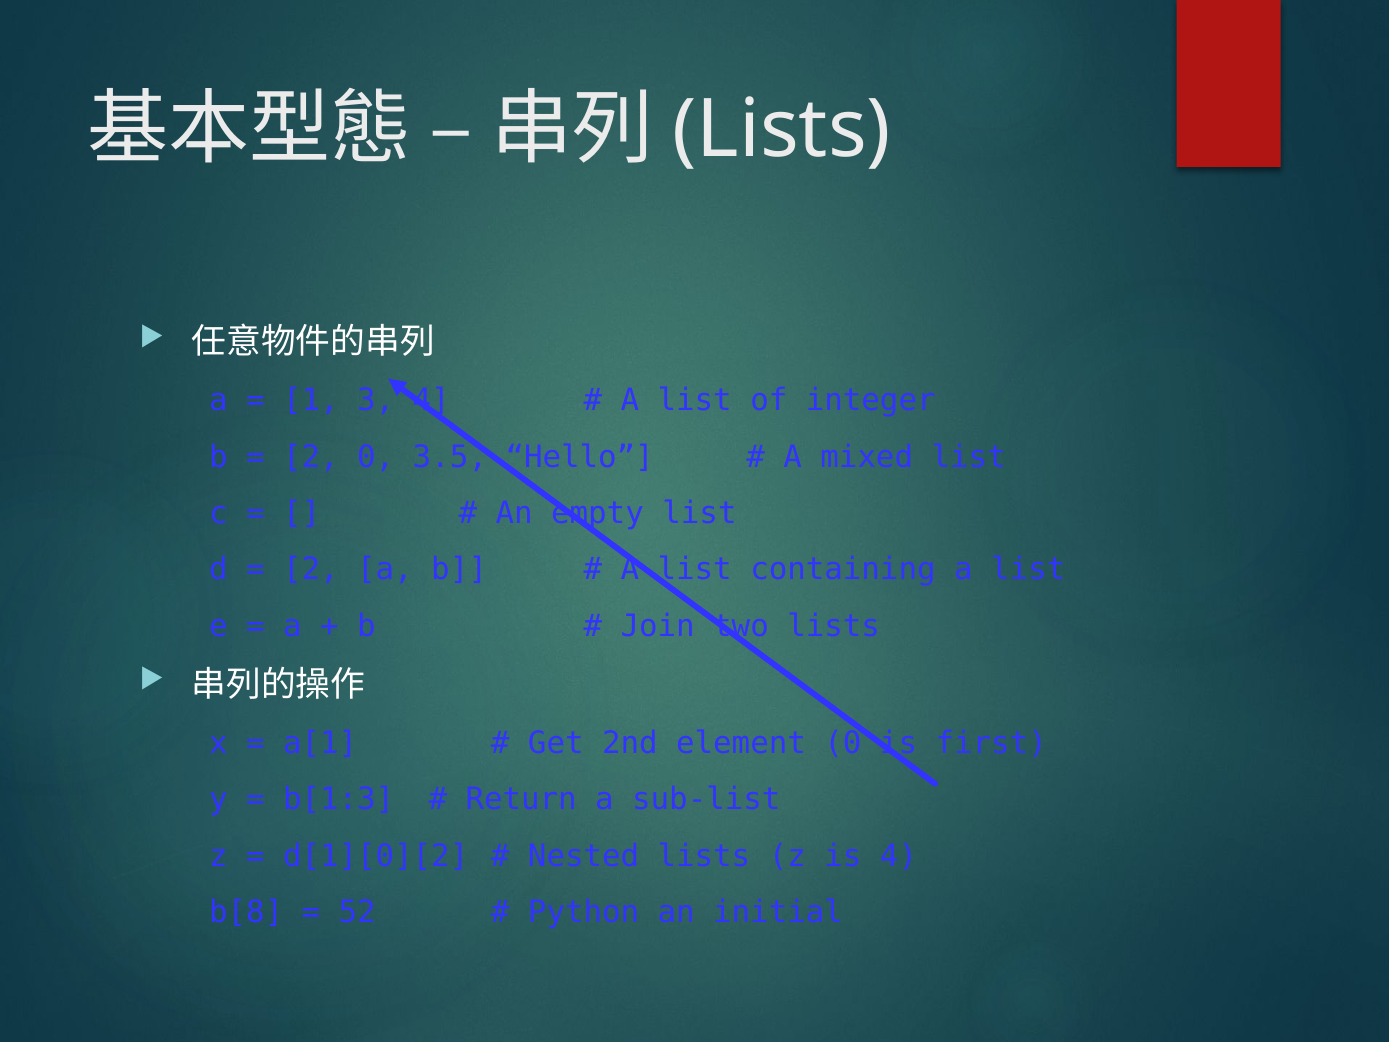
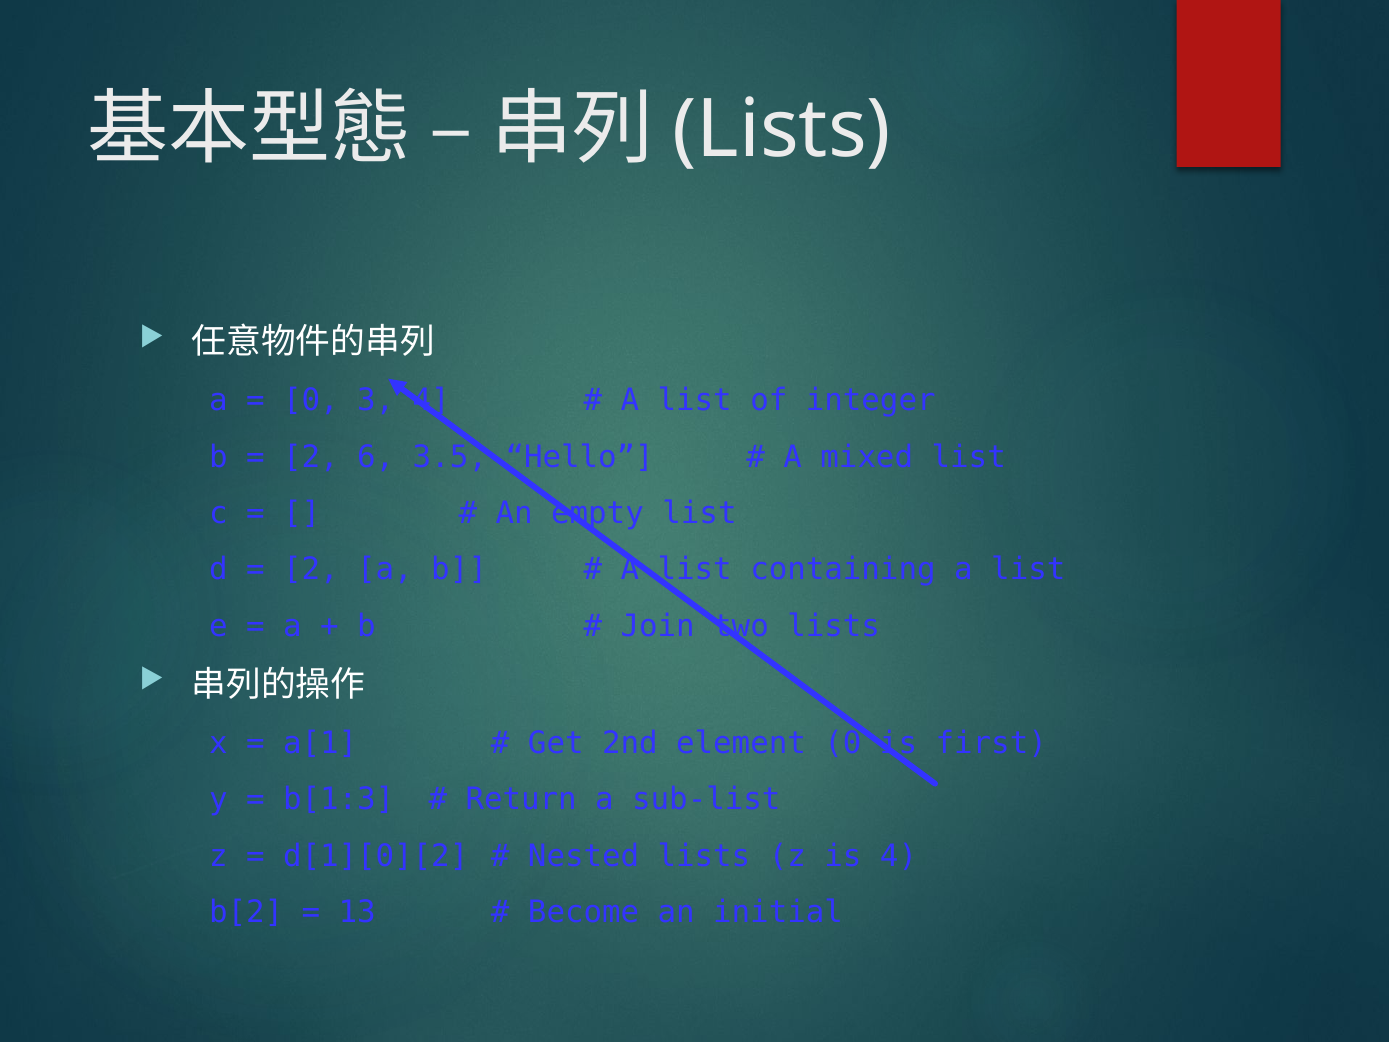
1 at (311, 400): 1 -> 0
2 0: 0 -> 6
b[8: b[8 -> b[2
52: 52 -> 13
Python: Python -> Become
